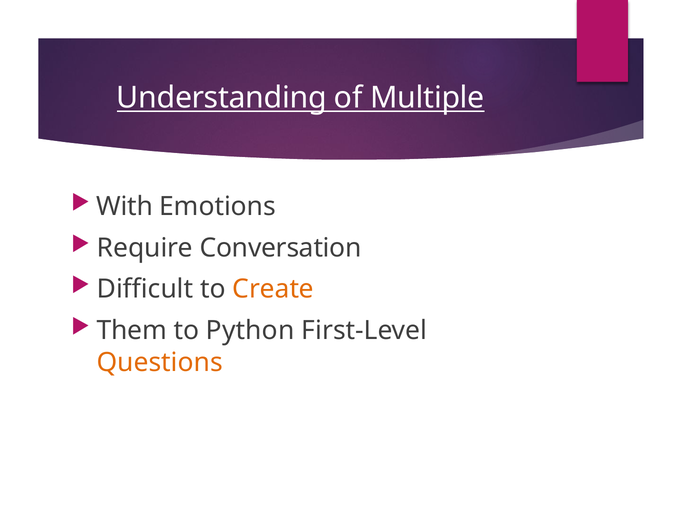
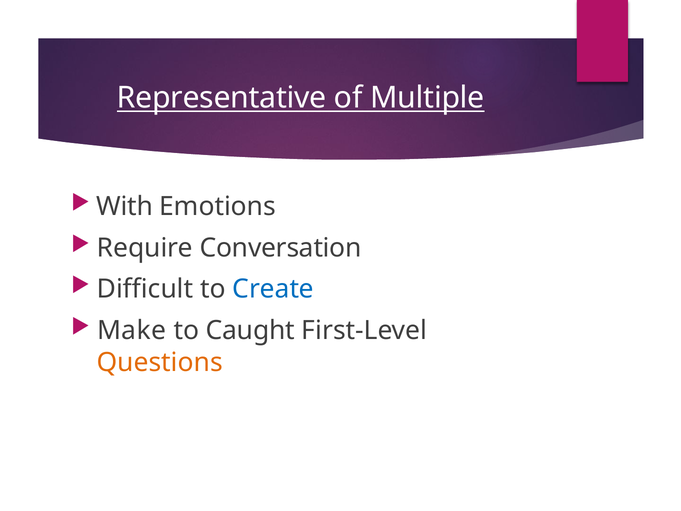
Understanding: Understanding -> Representative
Create colour: orange -> blue
Them: Them -> Make
Python: Python -> Caught
